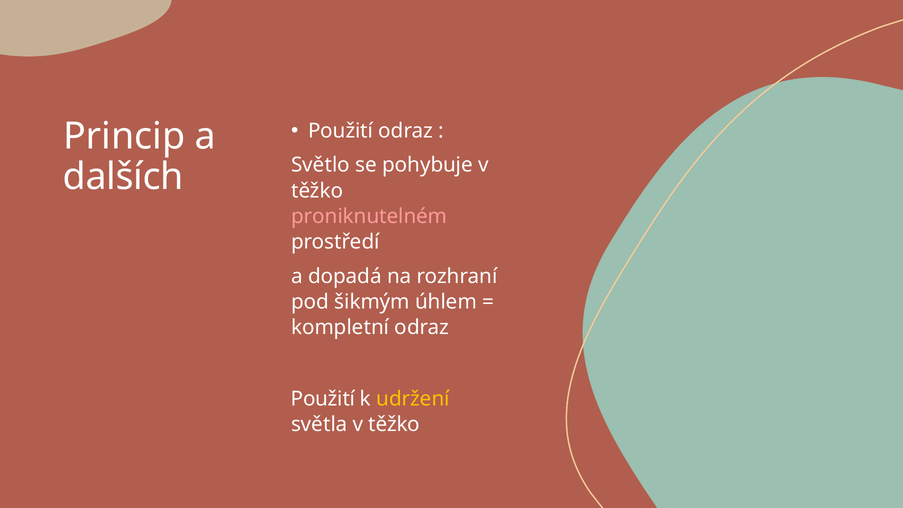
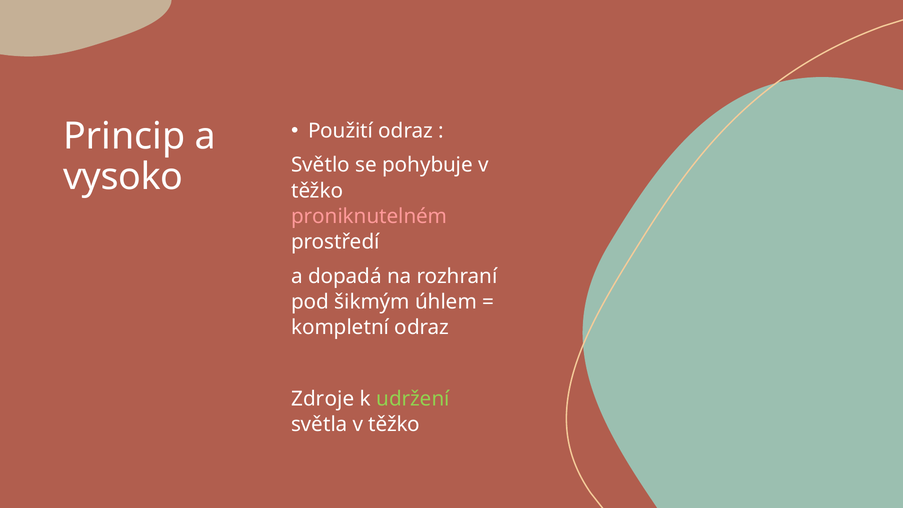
dalších: dalších -> vysoko
Použití at (323, 399): Použití -> Zdroje
udržení colour: yellow -> light green
